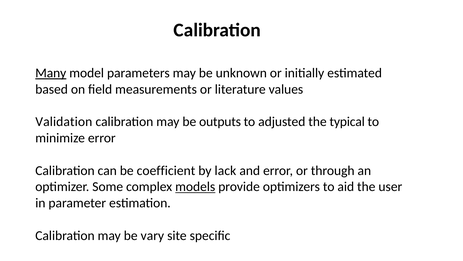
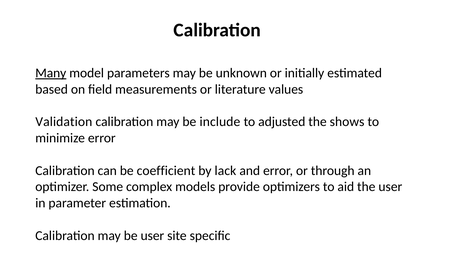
outputs: outputs -> include
typical: typical -> shows
models underline: present -> none
be vary: vary -> user
